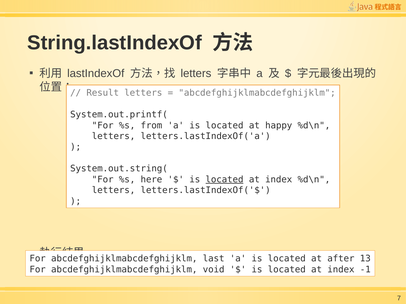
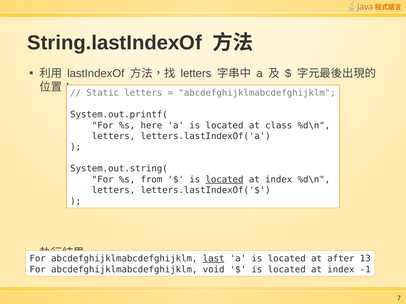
Result: Result -> Static
from: from -> here
happy: happy -> class
here: here -> from
last underline: none -> present
